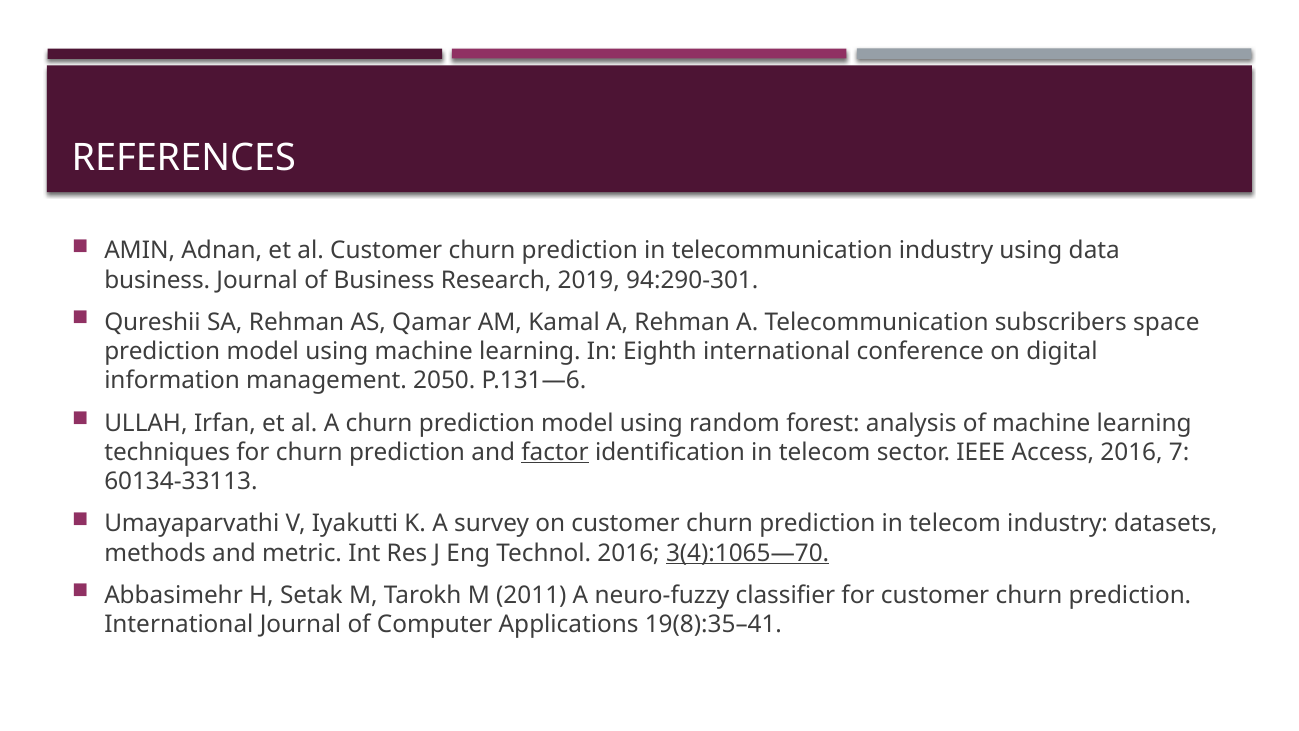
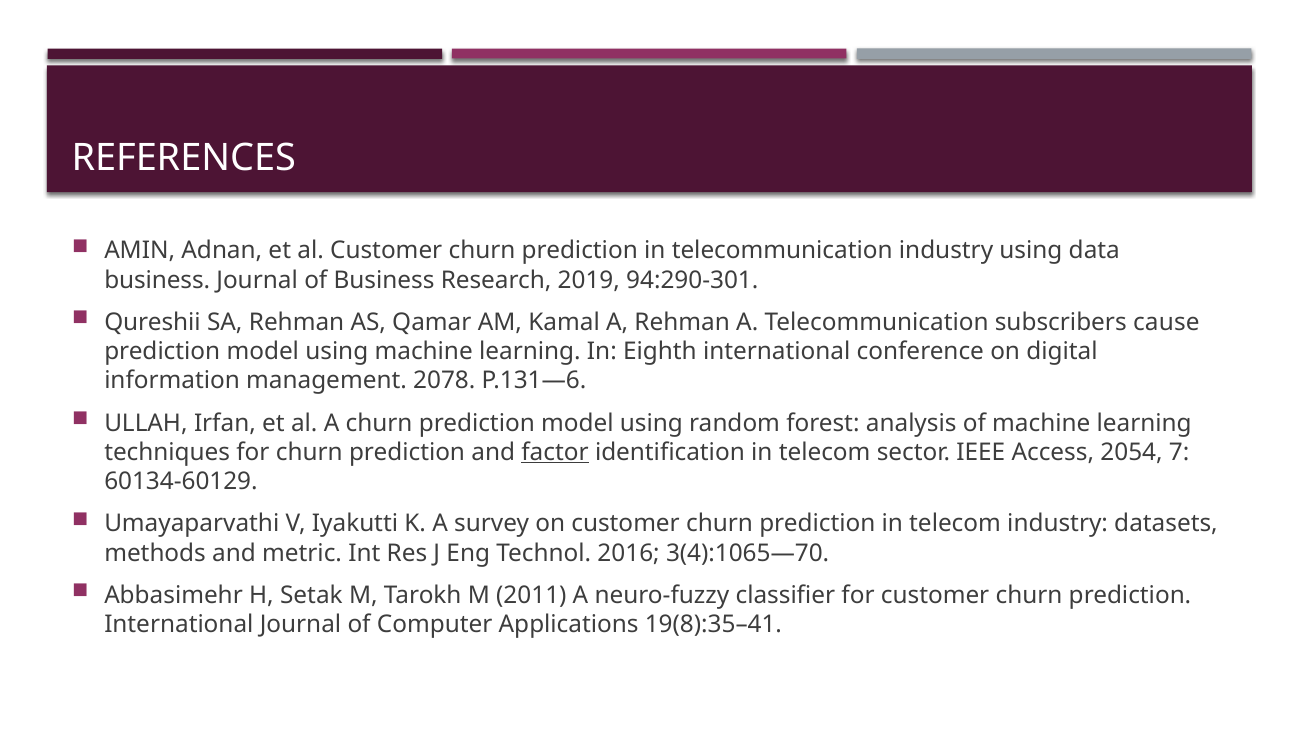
space: space -> cause
2050: 2050 -> 2078
Access 2016: 2016 -> 2054
60134-33113: 60134-33113 -> 60134-60129
3(4):1065—70 underline: present -> none
